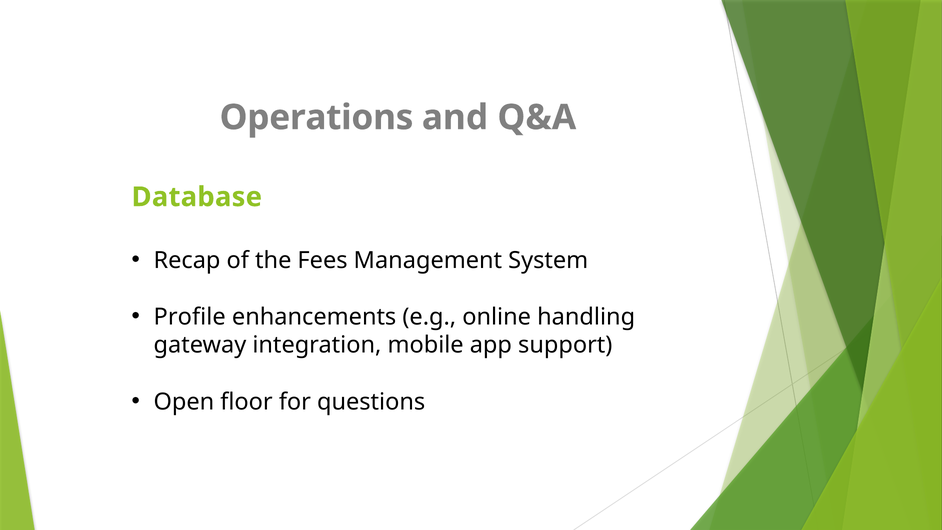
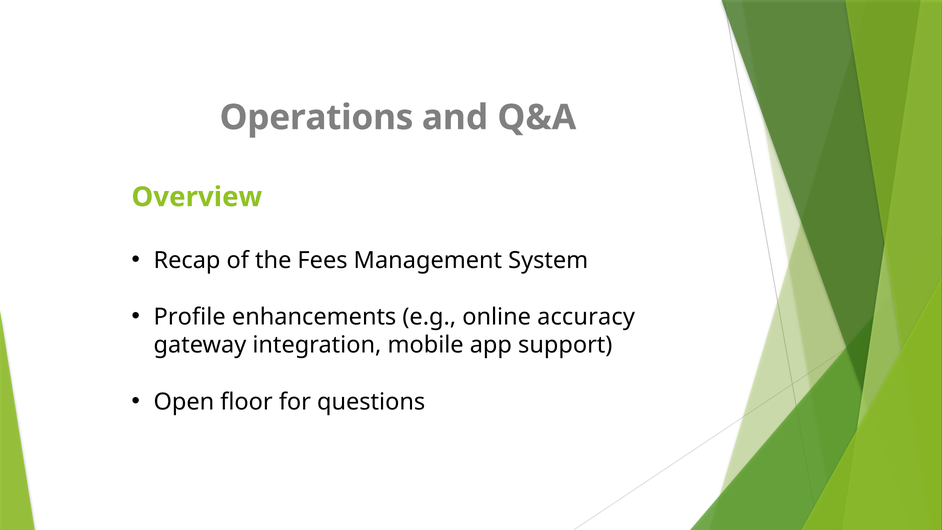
Database: Database -> Overview
handling: handling -> accuracy
